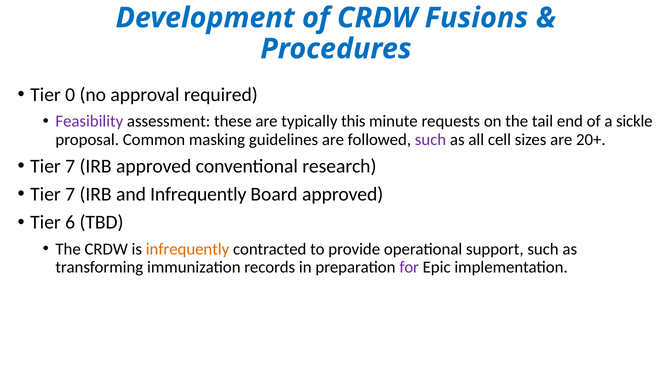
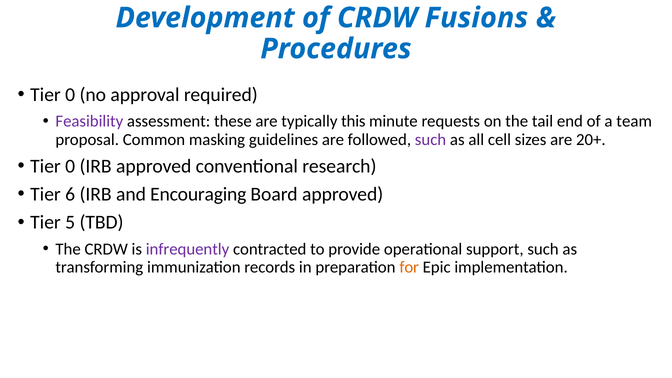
sickle: sickle -> team
7 at (70, 166): 7 -> 0
7 at (70, 194): 7 -> 6
and Infrequently: Infrequently -> Encouraging
6: 6 -> 5
infrequently at (188, 249) colour: orange -> purple
for colour: purple -> orange
